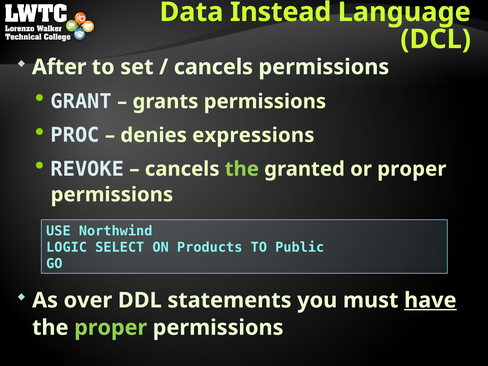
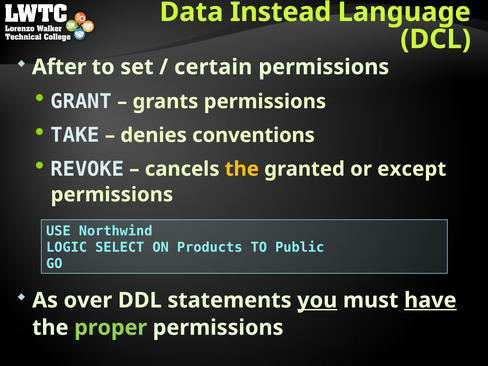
cancels at (213, 67): cancels -> certain
PROC: PROC -> TAKE
expressions: expressions -> conventions
the at (242, 169) colour: light green -> yellow
or proper: proper -> except
you underline: none -> present
